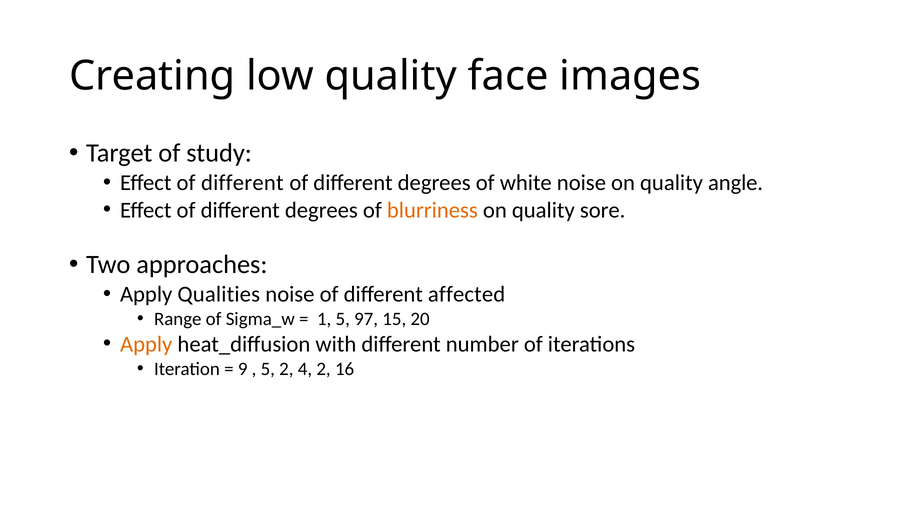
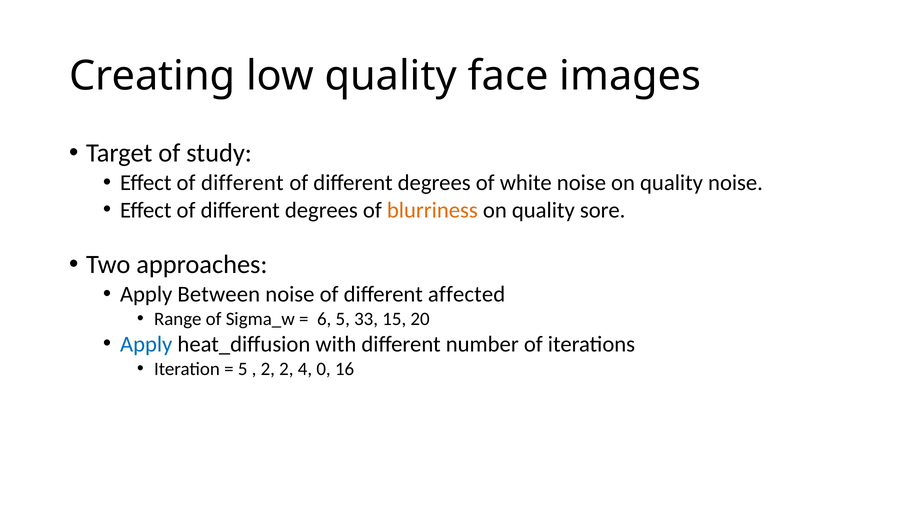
quality angle: angle -> noise
Qualities: Qualities -> Between
1: 1 -> 6
97: 97 -> 33
Apply at (146, 344) colour: orange -> blue
9 at (243, 369): 9 -> 5
5 at (268, 369): 5 -> 2
4 2: 2 -> 0
